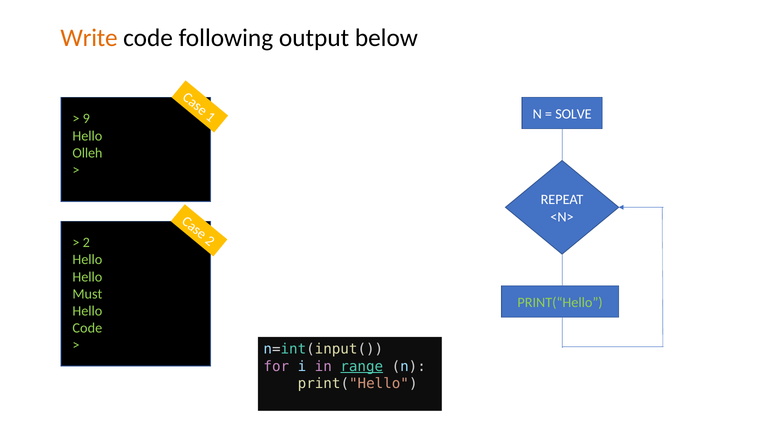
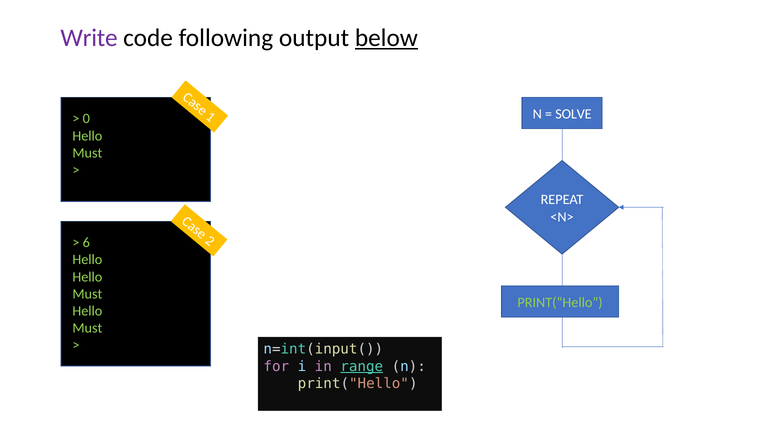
Write colour: orange -> purple
below underline: none -> present
9: 9 -> 0
Olleh at (87, 153): Olleh -> Must
2 at (86, 243): 2 -> 6
Code at (87, 328): Code -> Must
